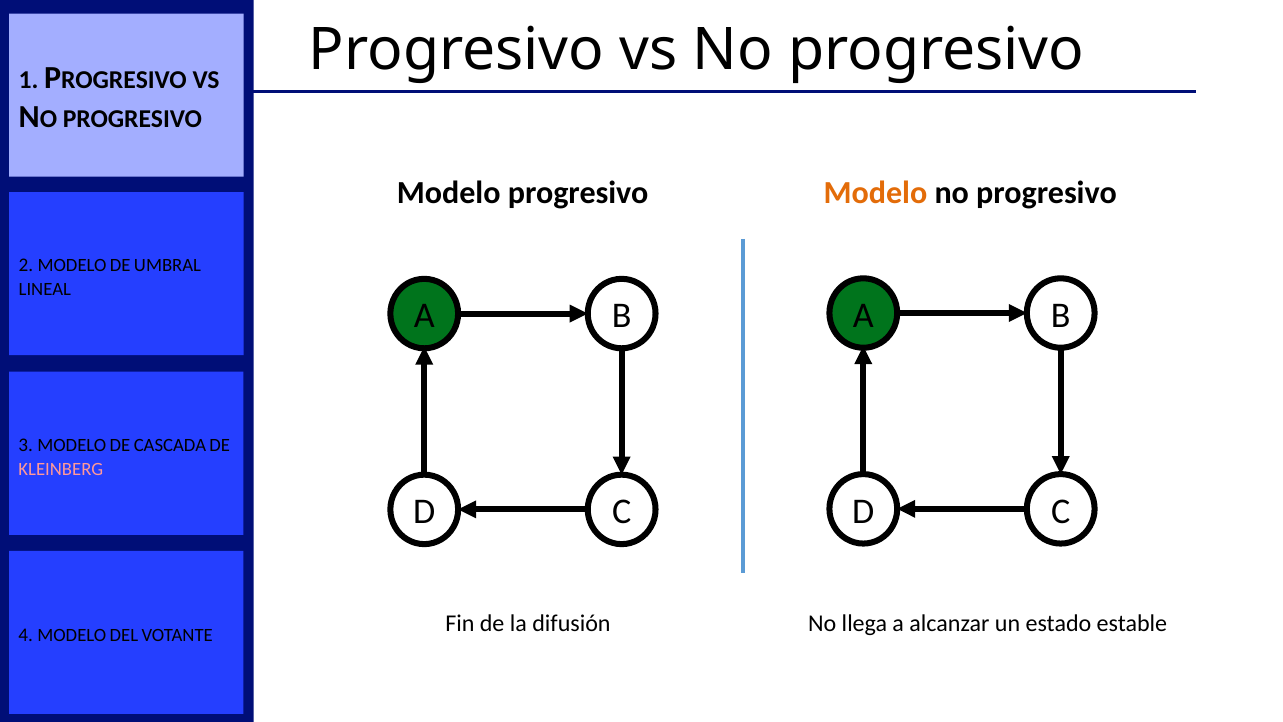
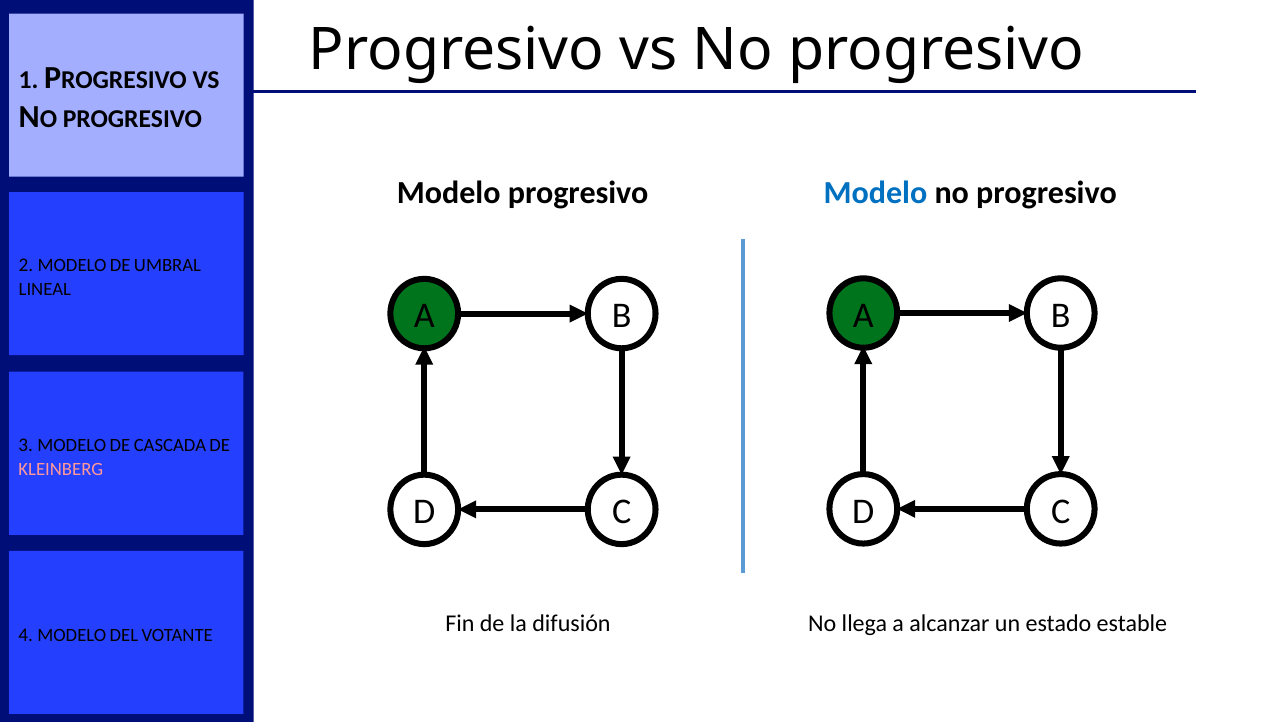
Modelo at (875, 193) colour: orange -> blue
